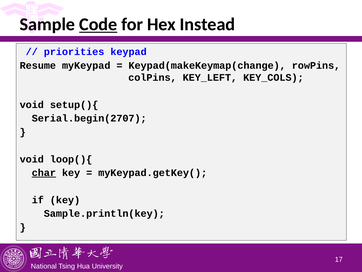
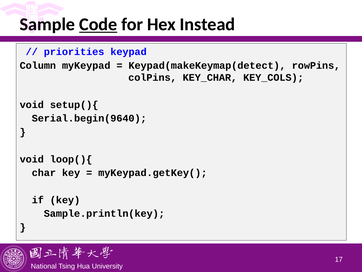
Resume: Resume -> Column
Keypad(makeKeymap(change: Keypad(makeKeymap(change -> Keypad(makeKeymap(detect
KEY_LEFT: KEY_LEFT -> KEY_CHAR
Serial.begin(2707: Serial.begin(2707 -> Serial.begin(9640
char underline: present -> none
